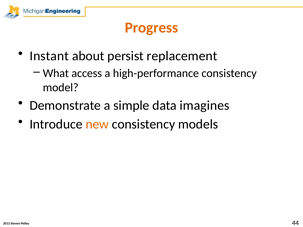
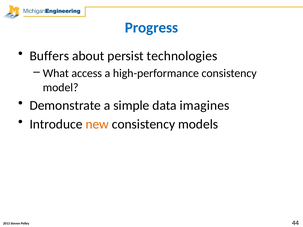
Progress colour: orange -> blue
Instant: Instant -> Buffers
replacement: replacement -> technologies
